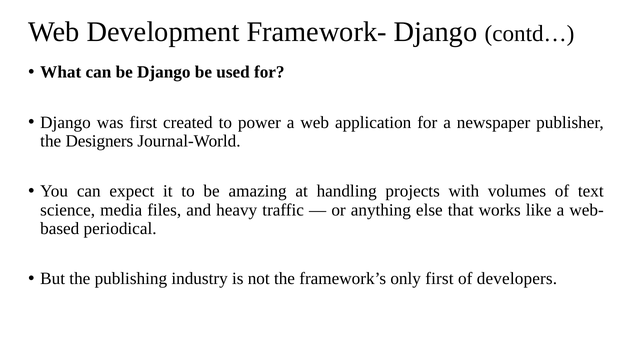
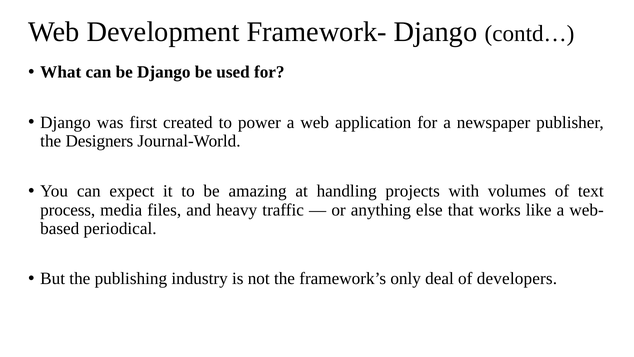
science: science -> process
only first: first -> deal
